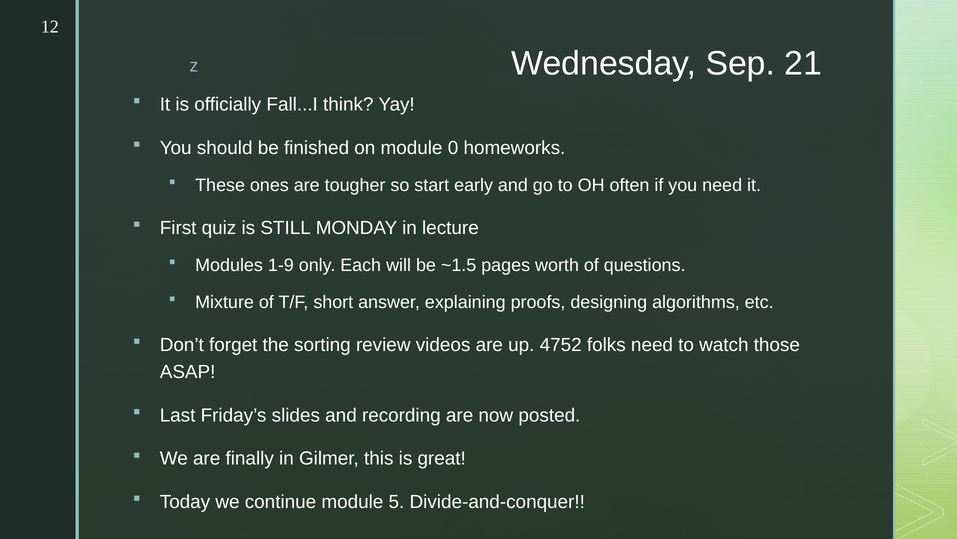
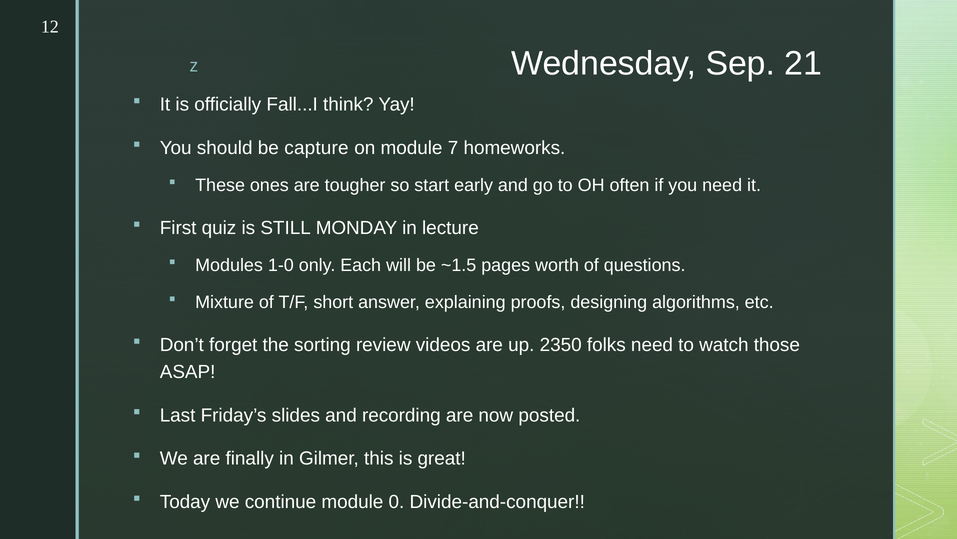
finished: finished -> capture
0: 0 -> 7
1-9: 1-9 -> 1-0
4752: 4752 -> 2350
5: 5 -> 0
